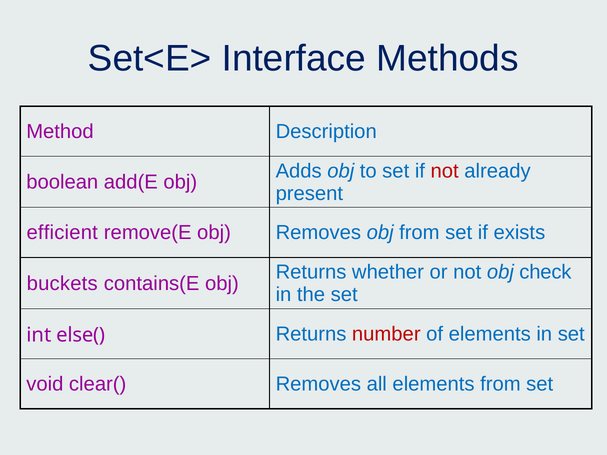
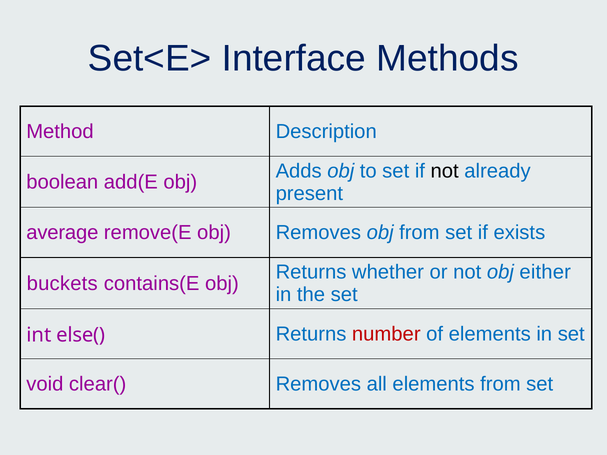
not at (445, 171) colour: red -> black
efficient: efficient -> average
check: check -> either
